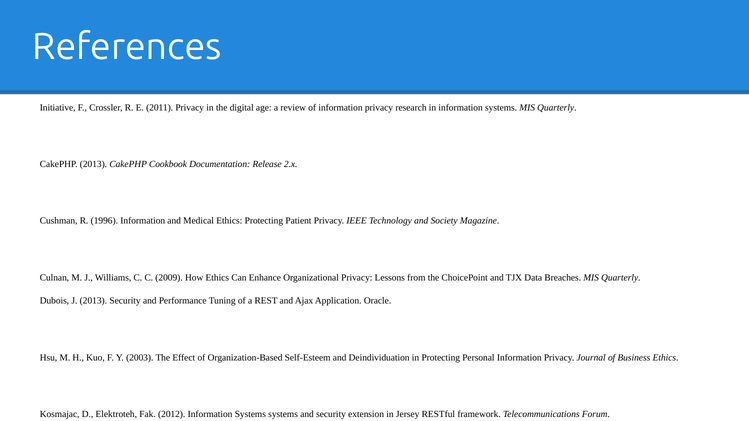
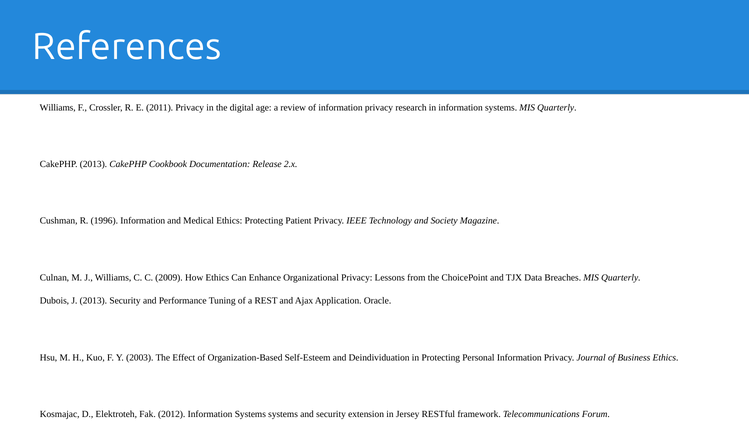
Initiative at (58, 108): Initiative -> Williams
